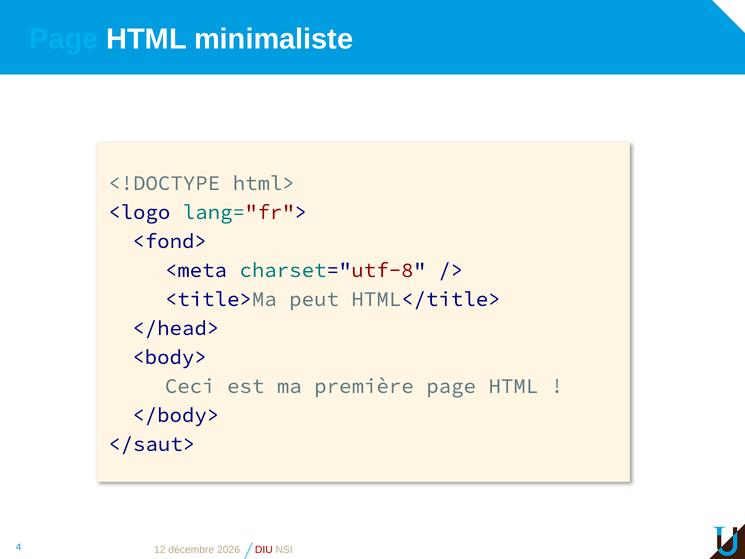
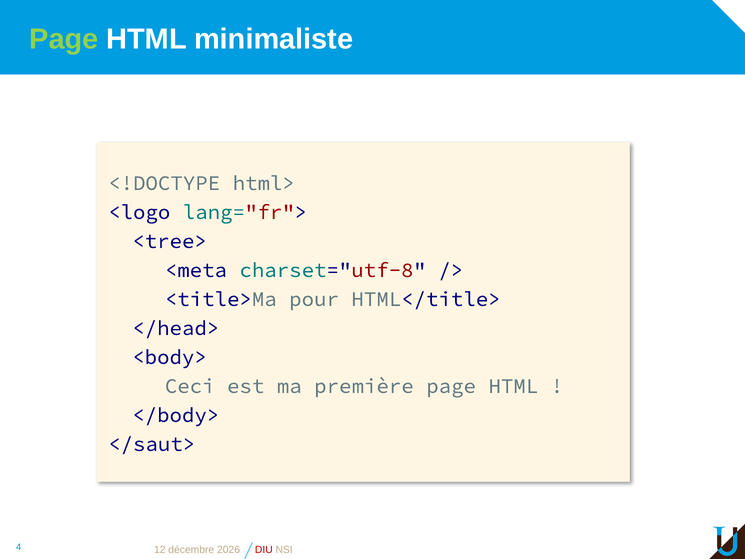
Page at (64, 39) colour: light blue -> light green
<fond>: <fond> -> <tree>
peut: peut -> pour
